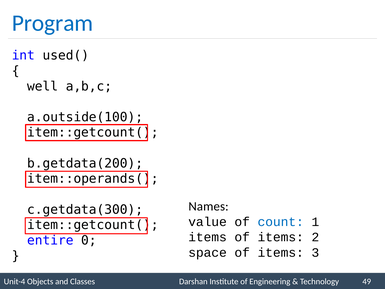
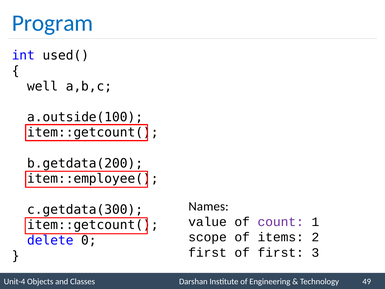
item::operands(: item::operands( -> item::employee(
count colour: blue -> purple
items at (208, 237): items -> scope
entire: entire -> delete
space at (208, 252): space -> first
items at (281, 252): items -> first
